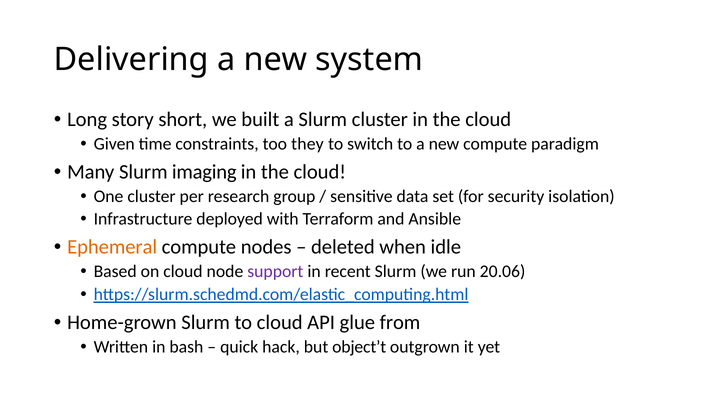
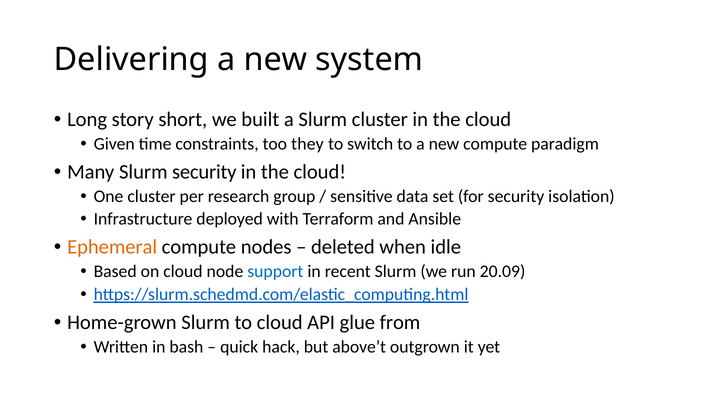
Slurm imaging: imaging -> security
support colour: purple -> blue
20.06: 20.06 -> 20.09
object’t: object’t -> above’t
